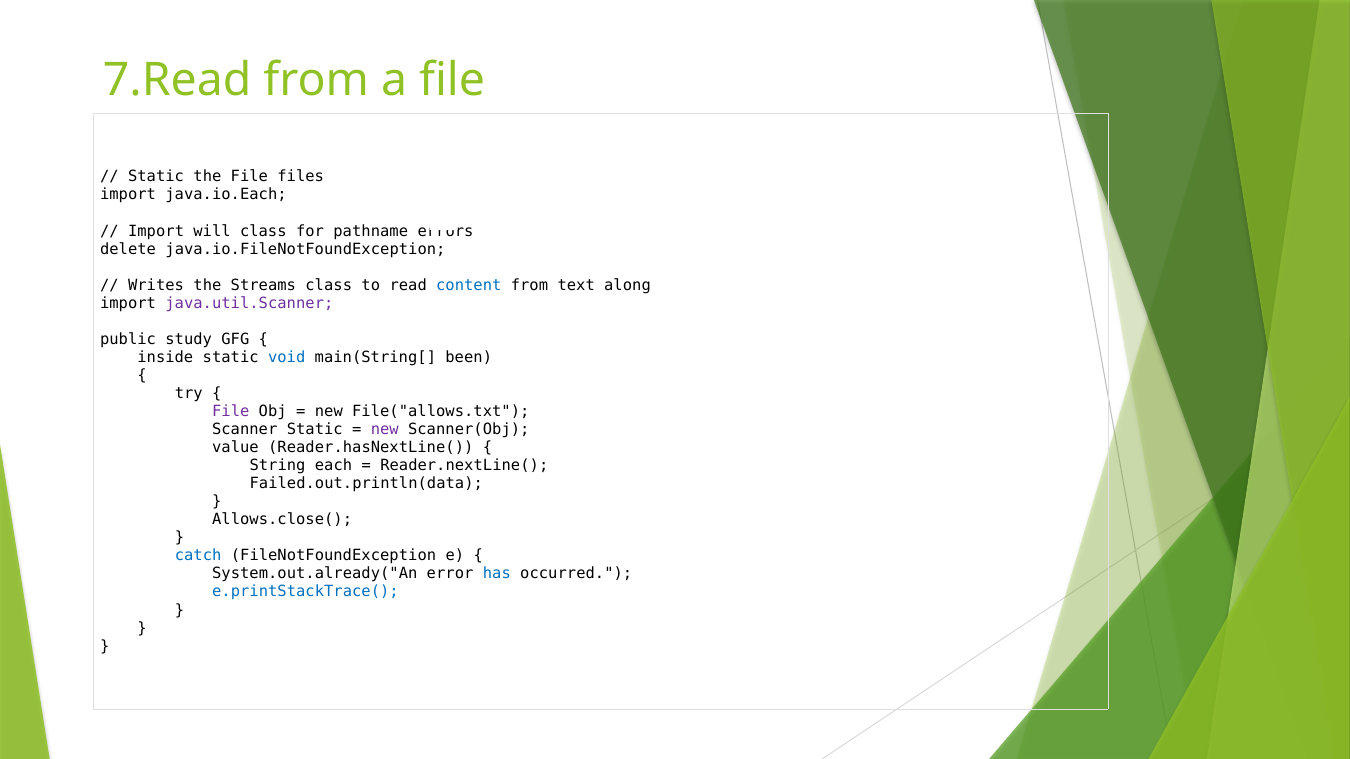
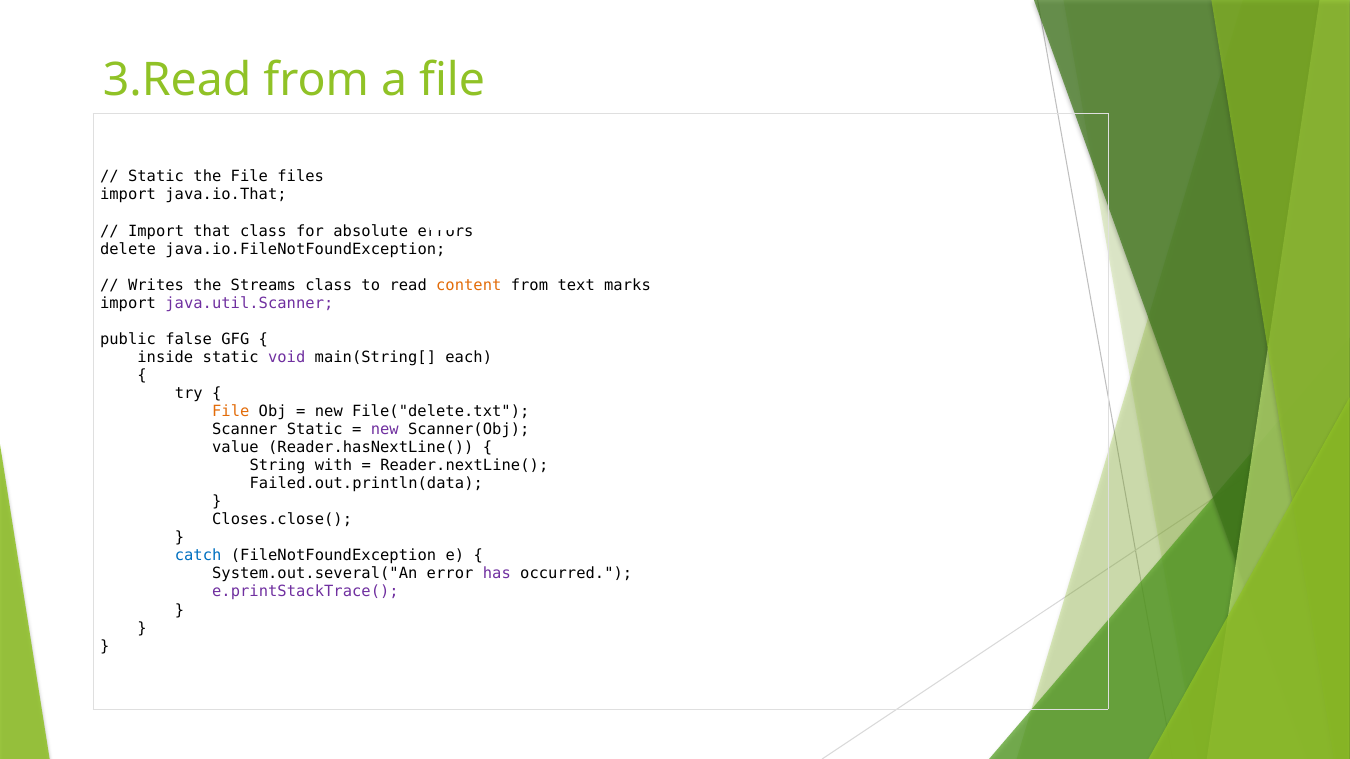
7.Read: 7.Read -> 3.Read
java.io.Each: java.io.Each -> java.io.That
will: will -> that
pathname: pathname -> absolute
content colour: blue -> orange
along: along -> marks
study: study -> false
void colour: blue -> purple
been: been -> each
File at (231, 412) colour: purple -> orange
File("allows.txt: File("allows.txt -> File("delete.txt
each: each -> with
Allows.close(: Allows.close( -> Closes.close(
System.out.already("An: System.out.already("An -> System.out.several("An
has colour: blue -> purple
e.printStackTrace( colour: blue -> purple
